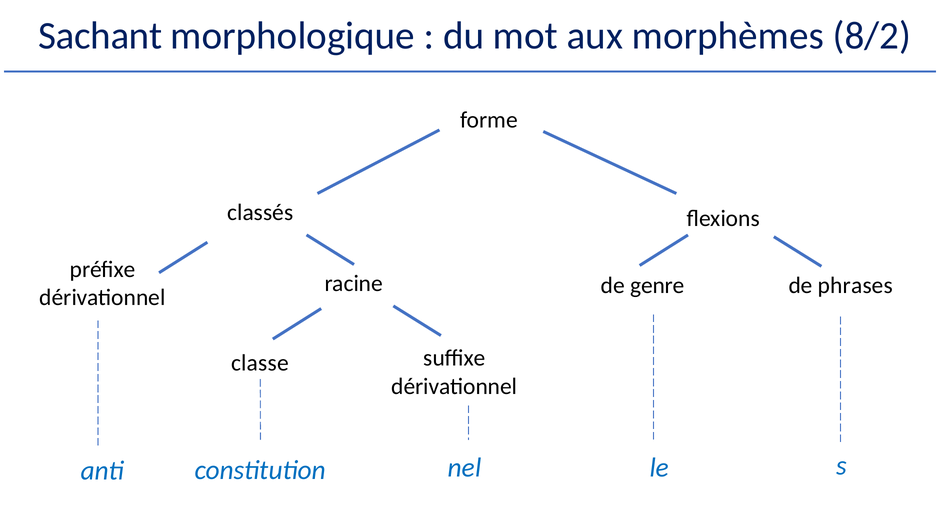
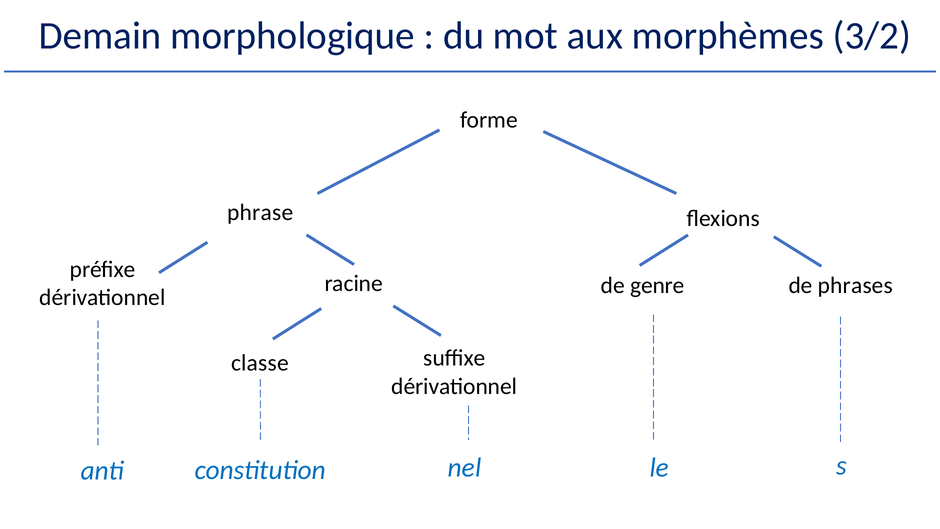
Sachant: Sachant -> Demain
8/2: 8/2 -> 3/2
classés: classés -> phrase
